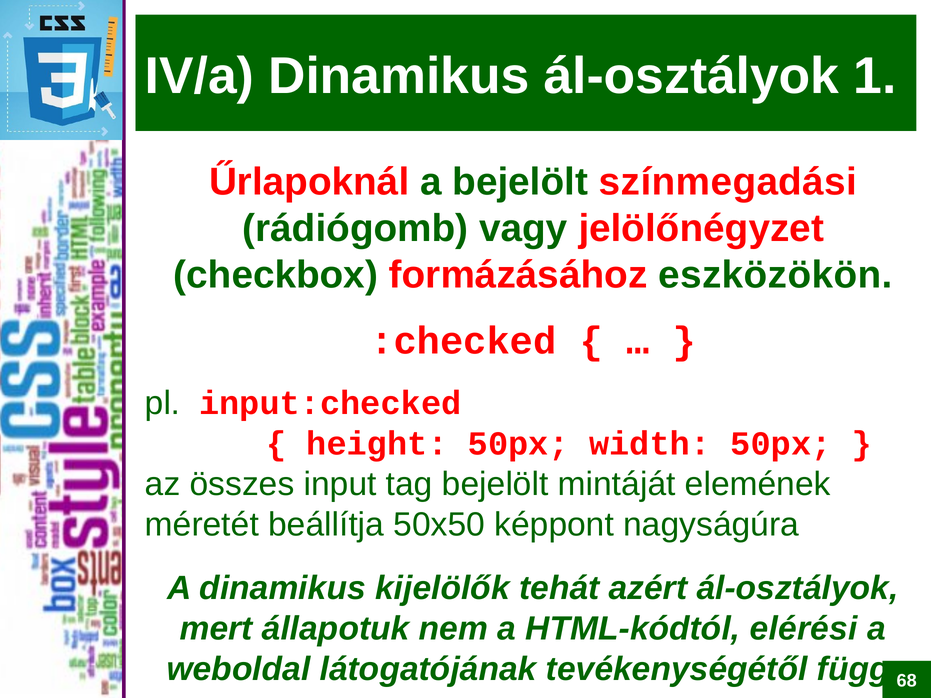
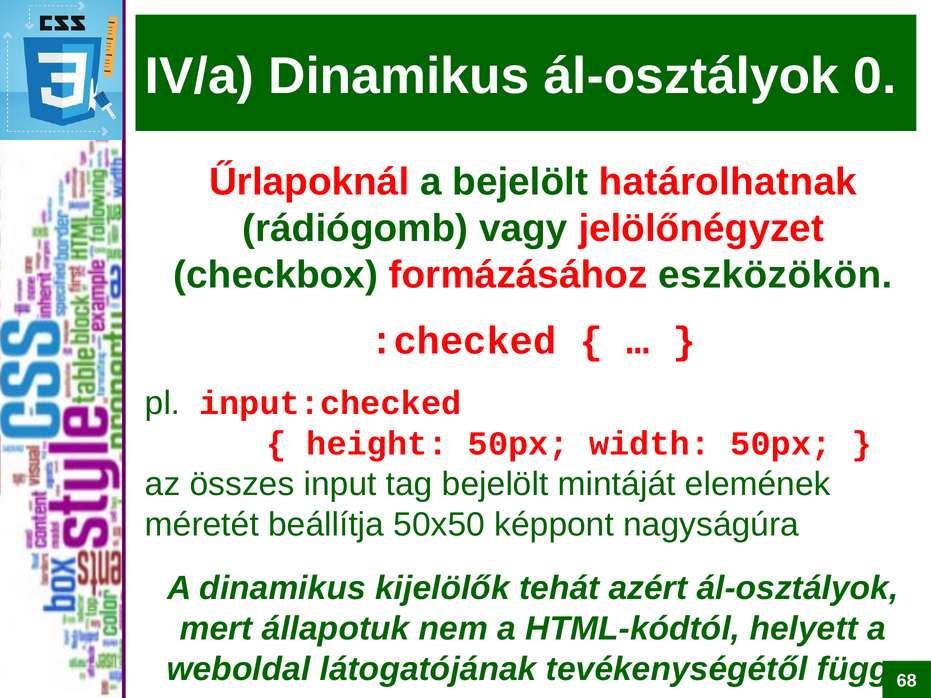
1: 1 -> 0
színmegadási: színmegadási -> határolhatnak
elérési: elérési -> helyett
